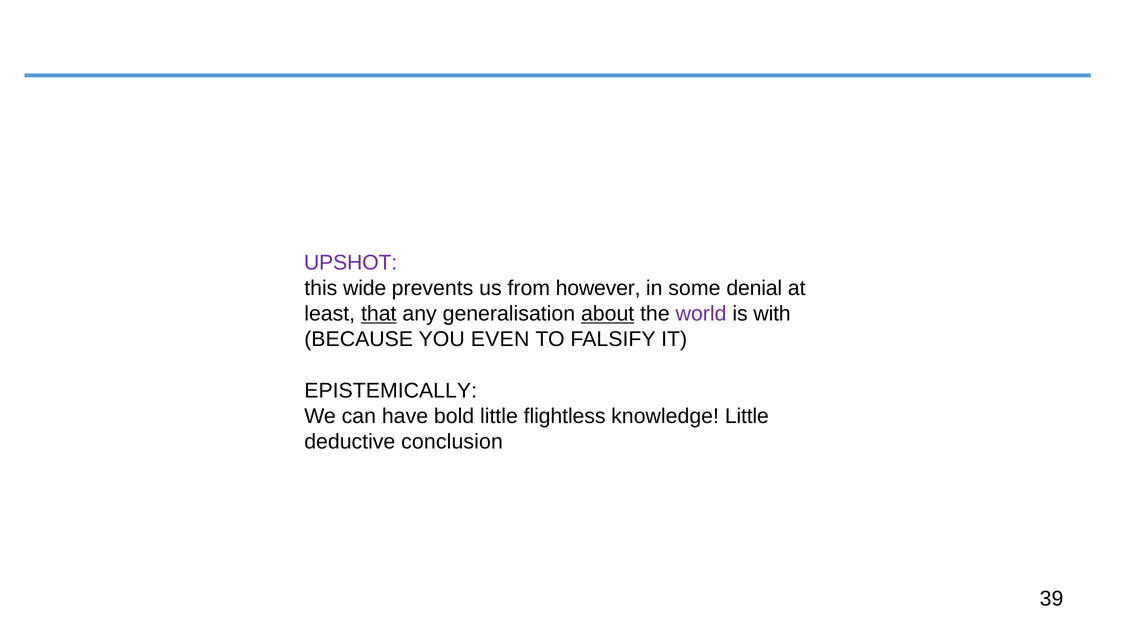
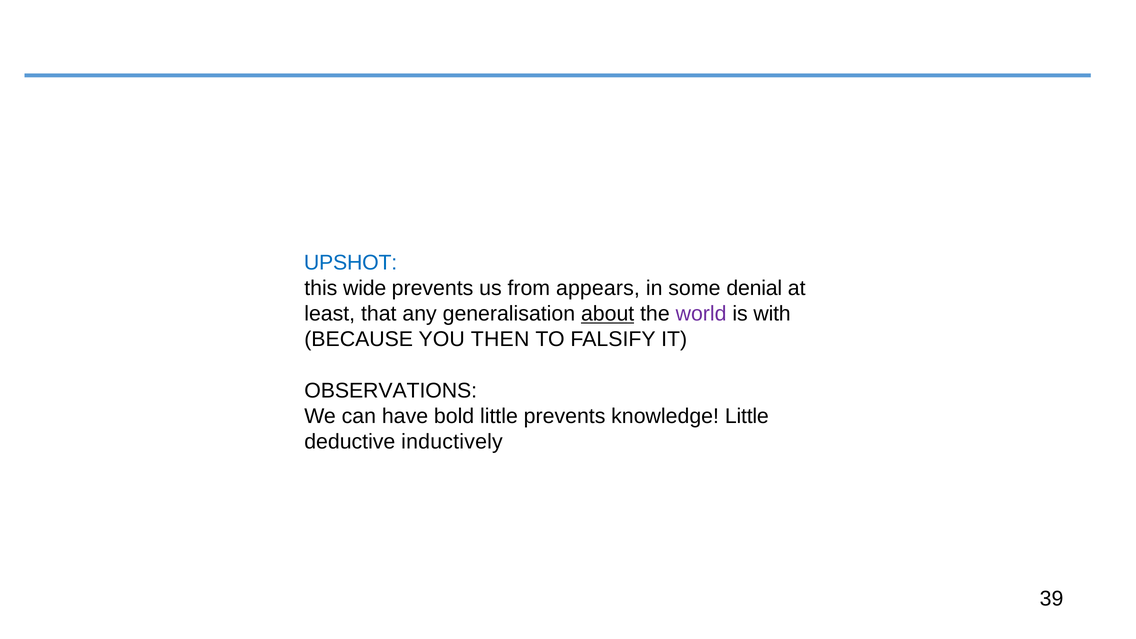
UPSHOT colour: purple -> blue
however: however -> appears
that underline: present -> none
EVEN: EVEN -> THEN
EPISTEMICALLY: EPISTEMICALLY -> OBSERVATIONS
little flightless: flightless -> prevents
conclusion: conclusion -> inductively
